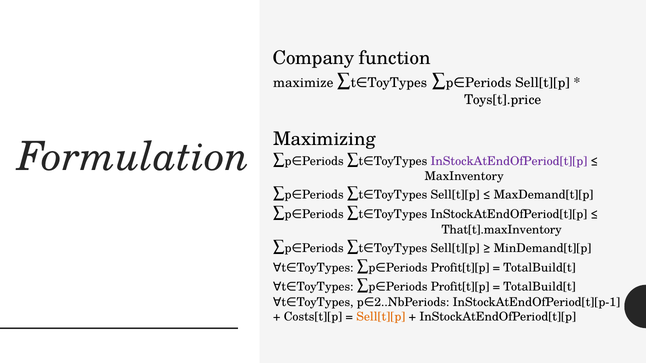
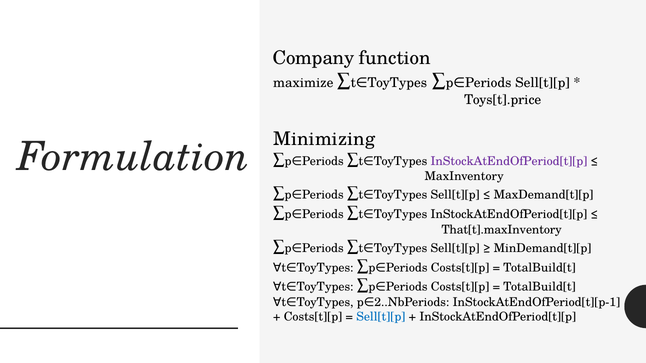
Maximizing: Maximizing -> Minimizing
Profit[t][p at (460, 268): Profit[t][p -> Costs[t][p
Profit[t][p at (460, 287): Profit[t][p -> Costs[t][p
Sell[t][p at (381, 317) colour: orange -> blue
